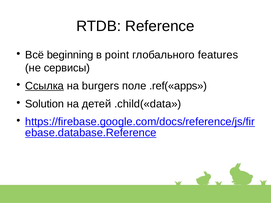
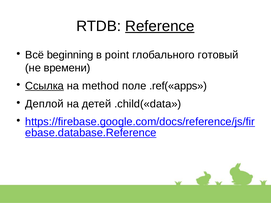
Reference underline: none -> present
features: features -> готовый
сервисы: сервисы -> времени
burgers: burgers -> method
Solution: Solution -> Деплой
